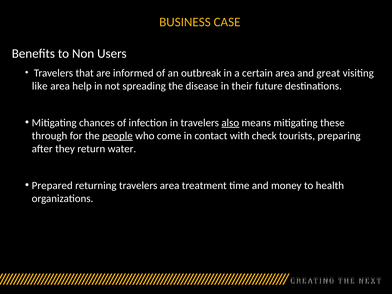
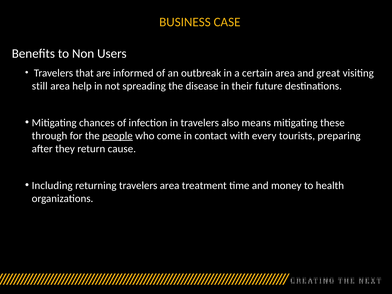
like: like -> still
also underline: present -> none
check: check -> every
water: water -> cause
Prepared: Prepared -> Including
